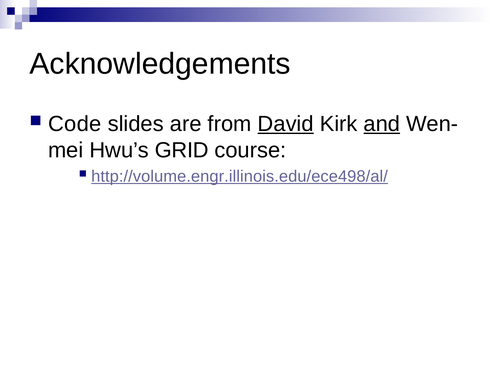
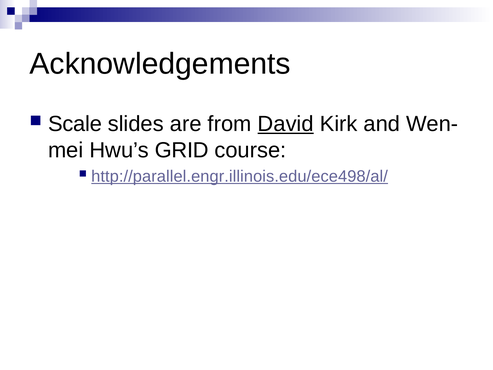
Code: Code -> Scale
and underline: present -> none
http://volume.engr.illinois.edu/ece498/al/: http://volume.engr.illinois.edu/ece498/al/ -> http://parallel.engr.illinois.edu/ece498/al/
